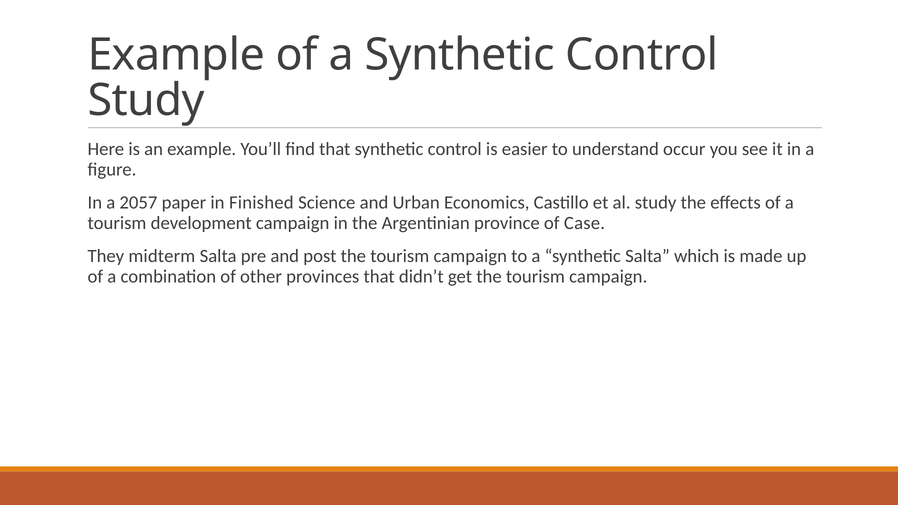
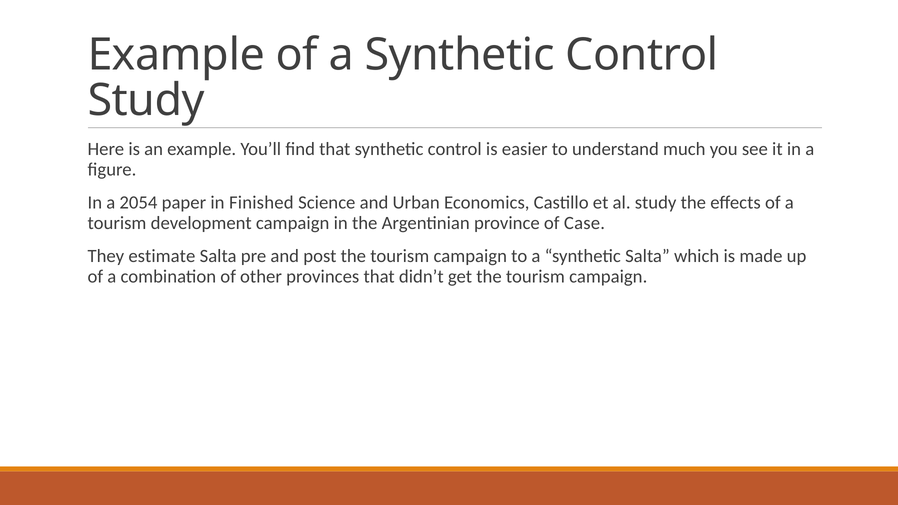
occur: occur -> much
2057: 2057 -> 2054
midterm: midterm -> estimate
